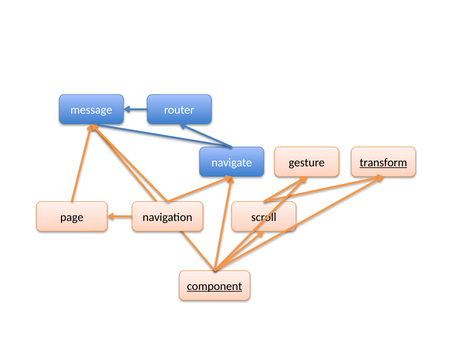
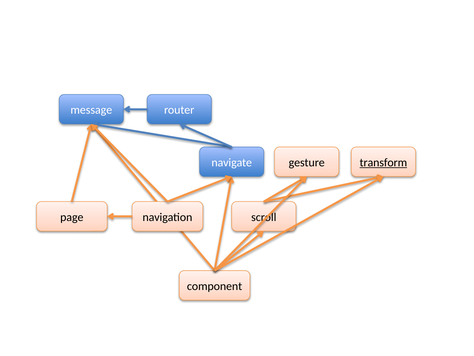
component underline: present -> none
